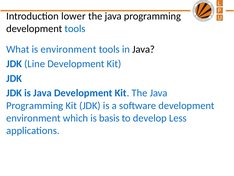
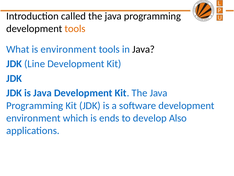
lower: lower -> called
tools at (75, 29) colour: blue -> orange
basis: basis -> ends
Less: Less -> Also
